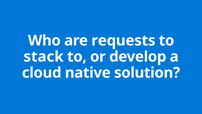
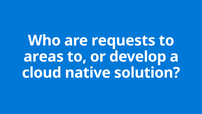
stack: stack -> areas
